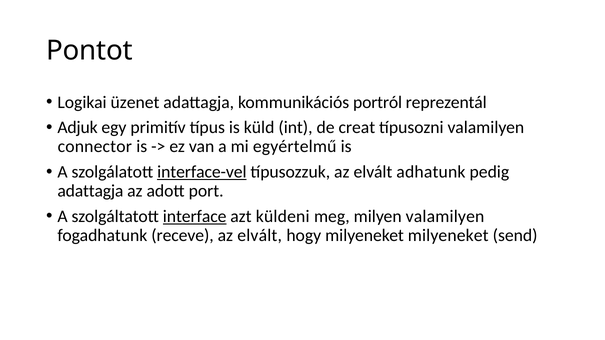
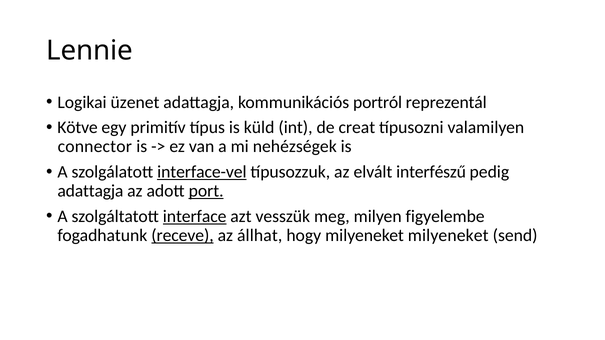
Pontot: Pontot -> Lennie
Adjuk: Adjuk -> Kötve
egyértelmű: egyértelmű -> nehézségek
adhatunk: adhatunk -> interfészű
port underline: none -> present
küldeni: küldeni -> vesszük
milyen valamilyen: valamilyen -> figyelembe
receve underline: none -> present
elvált at (260, 236): elvált -> állhat
